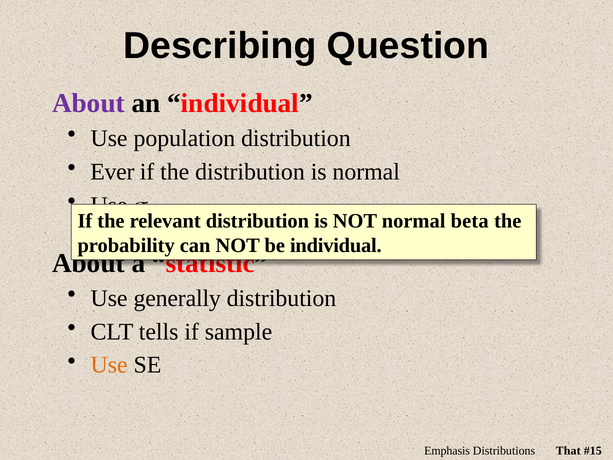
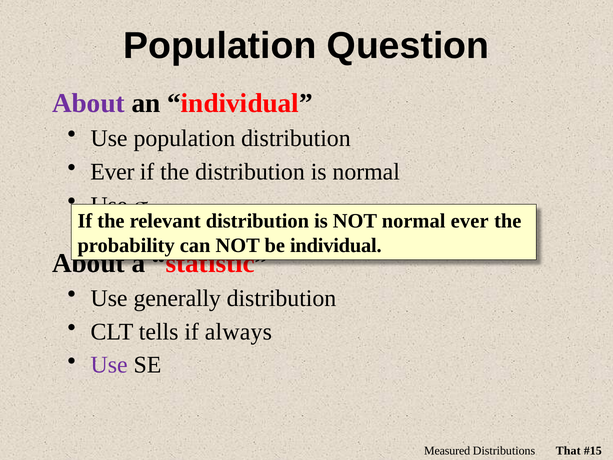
Describing at (220, 46): Describing -> Population
normal beta: beta -> ever
sample: sample -> always
Use at (109, 365) colour: orange -> purple
Emphasis: Emphasis -> Measured
